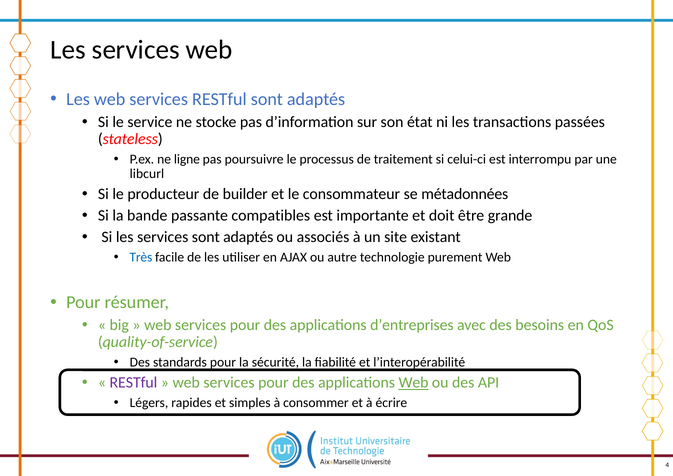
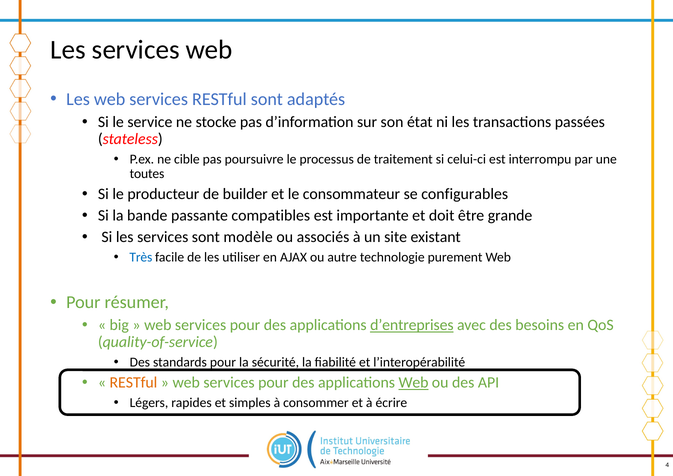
ligne: ligne -> cible
libcurl: libcurl -> toutes
métadonnées: métadonnées -> configurables
services sont adaptés: adaptés -> modèle
d’entreprises underline: none -> present
RESTful at (133, 383) colour: purple -> orange
